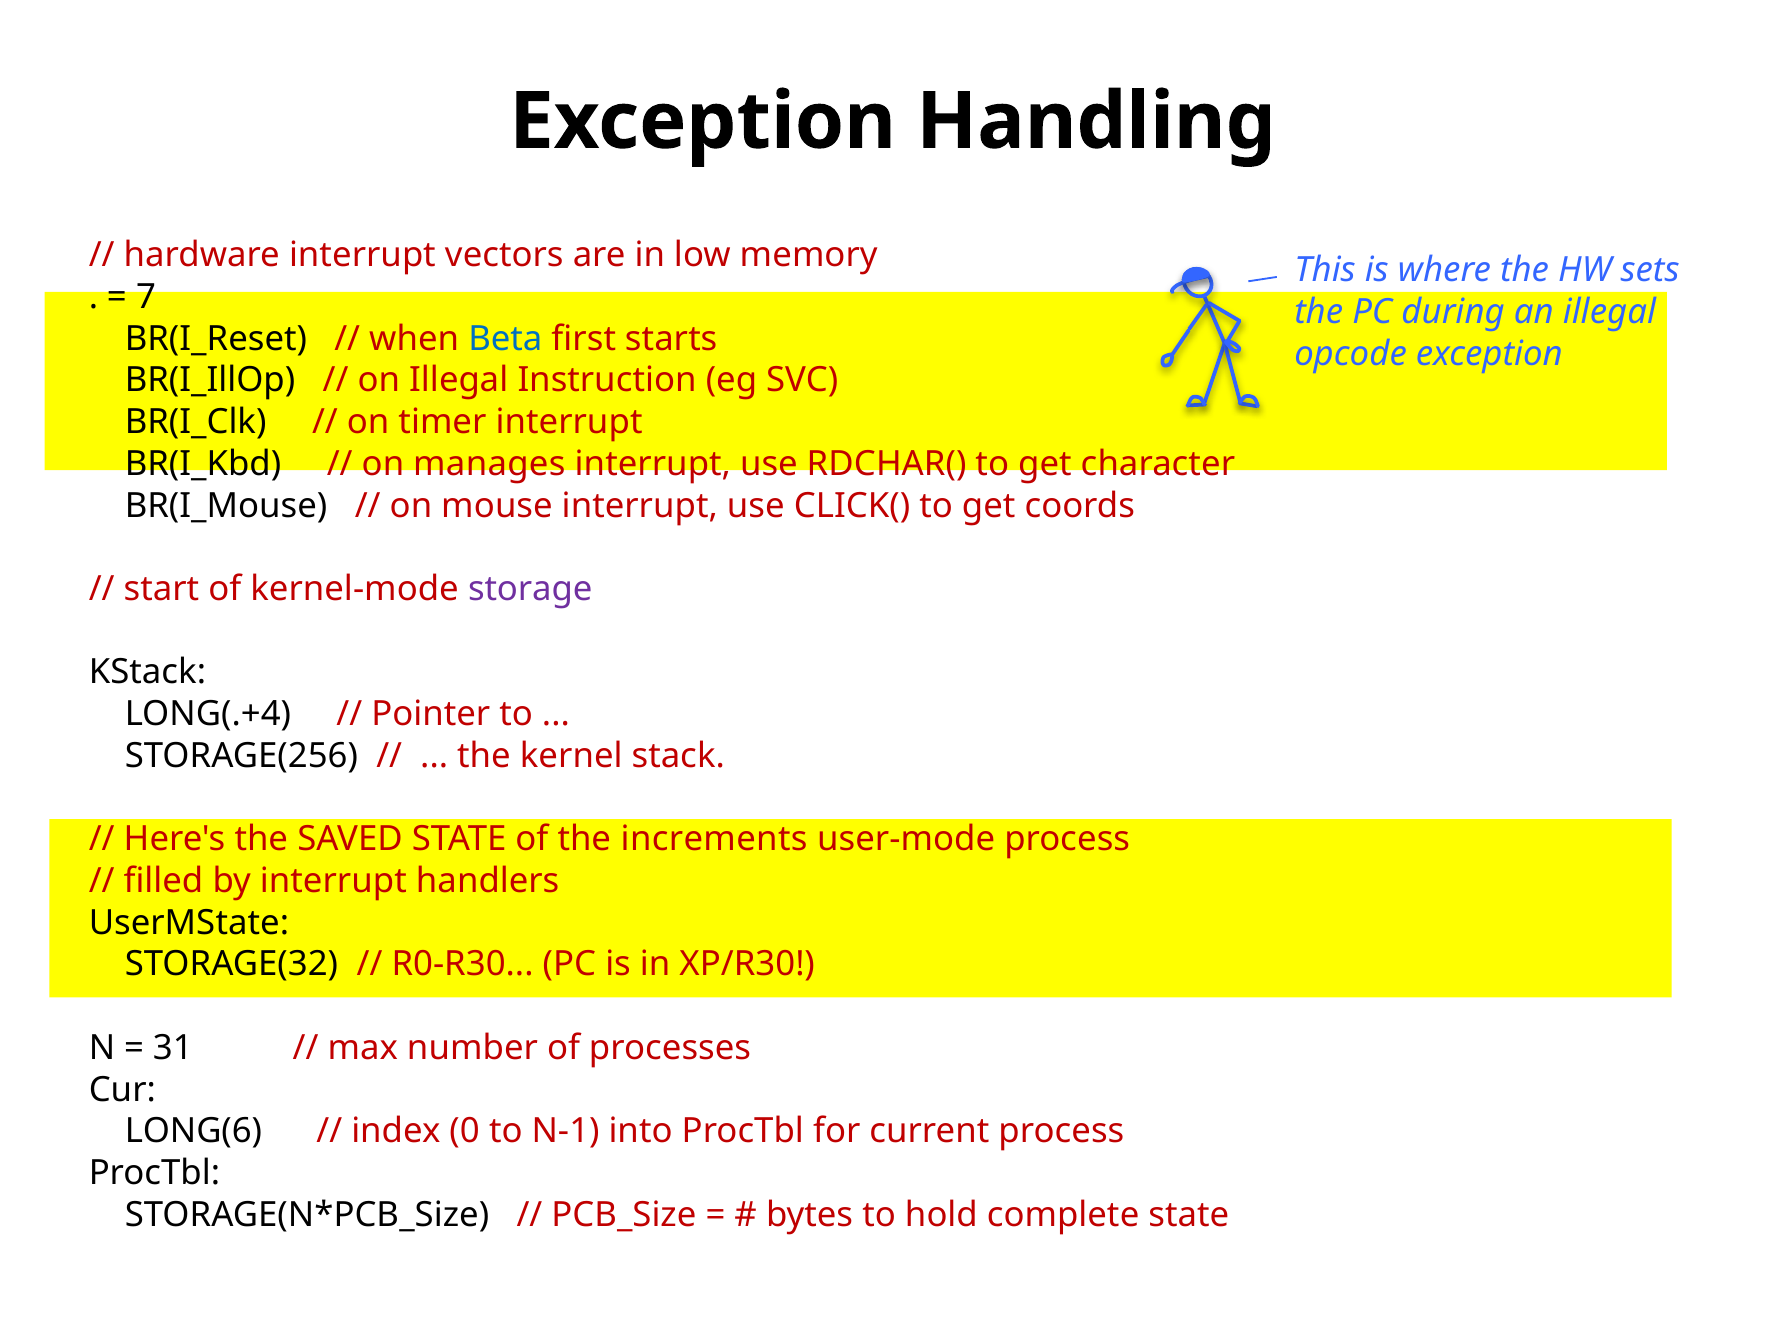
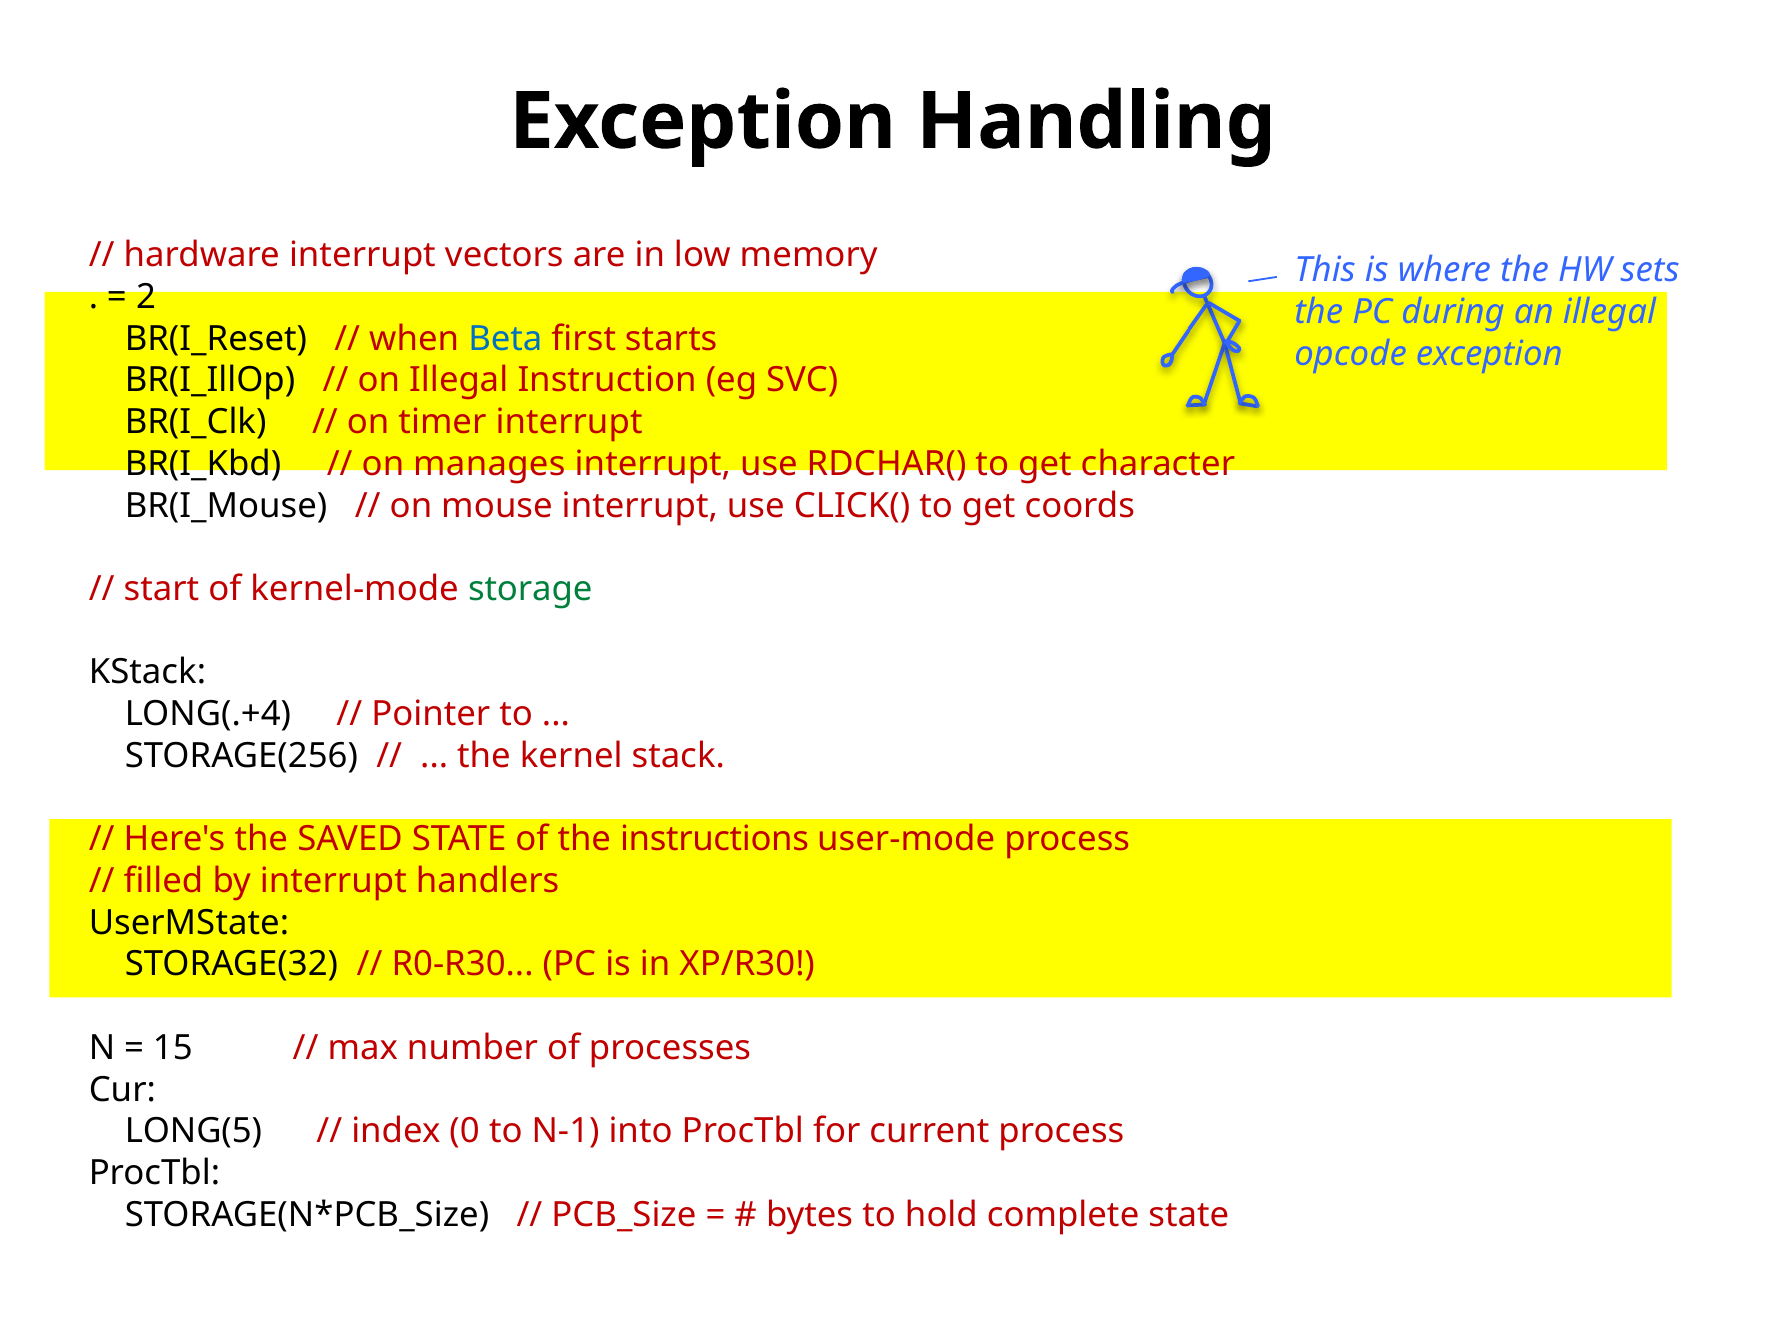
7: 7 -> 2
storage colour: purple -> green
increments: increments -> instructions
31: 31 -> 15
LONG(6: LONG(6 -> LONG(5
